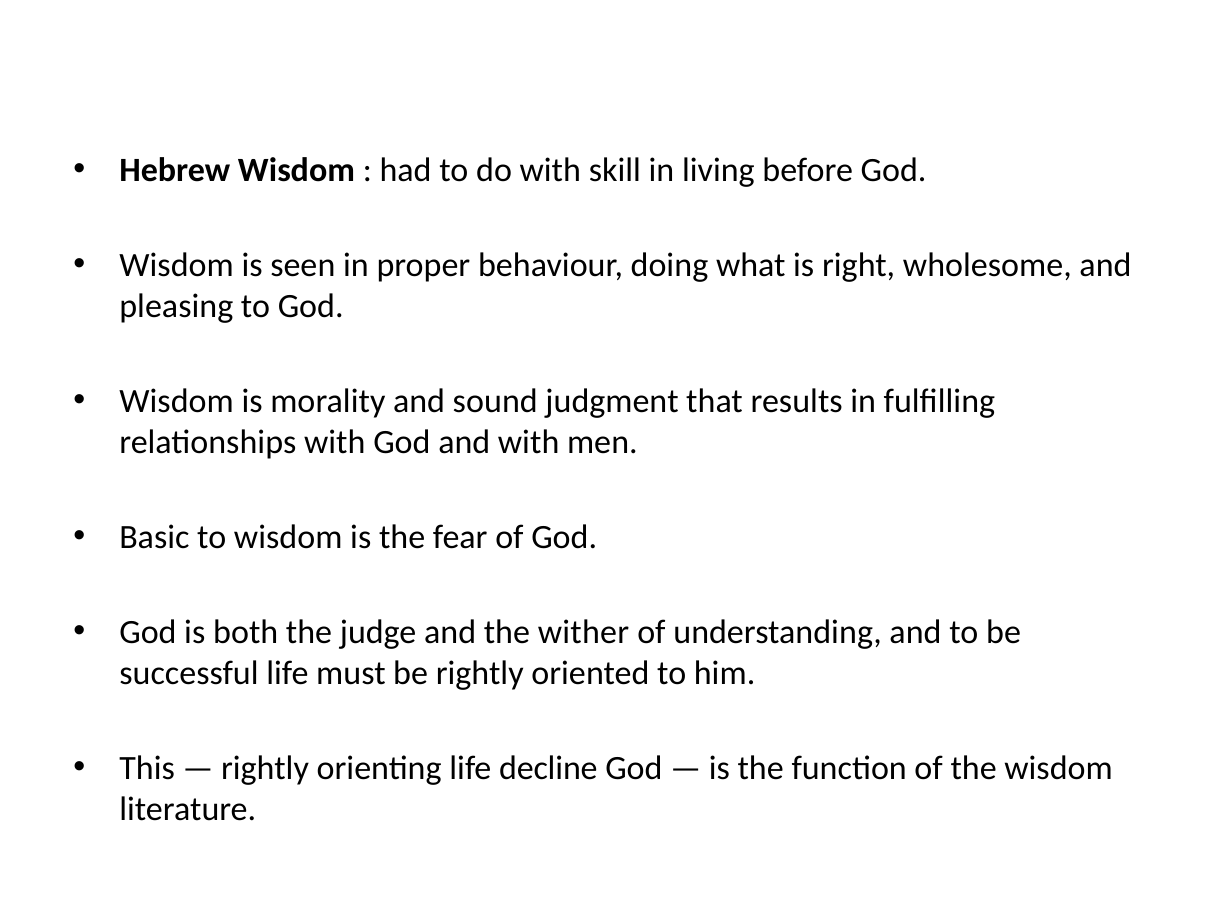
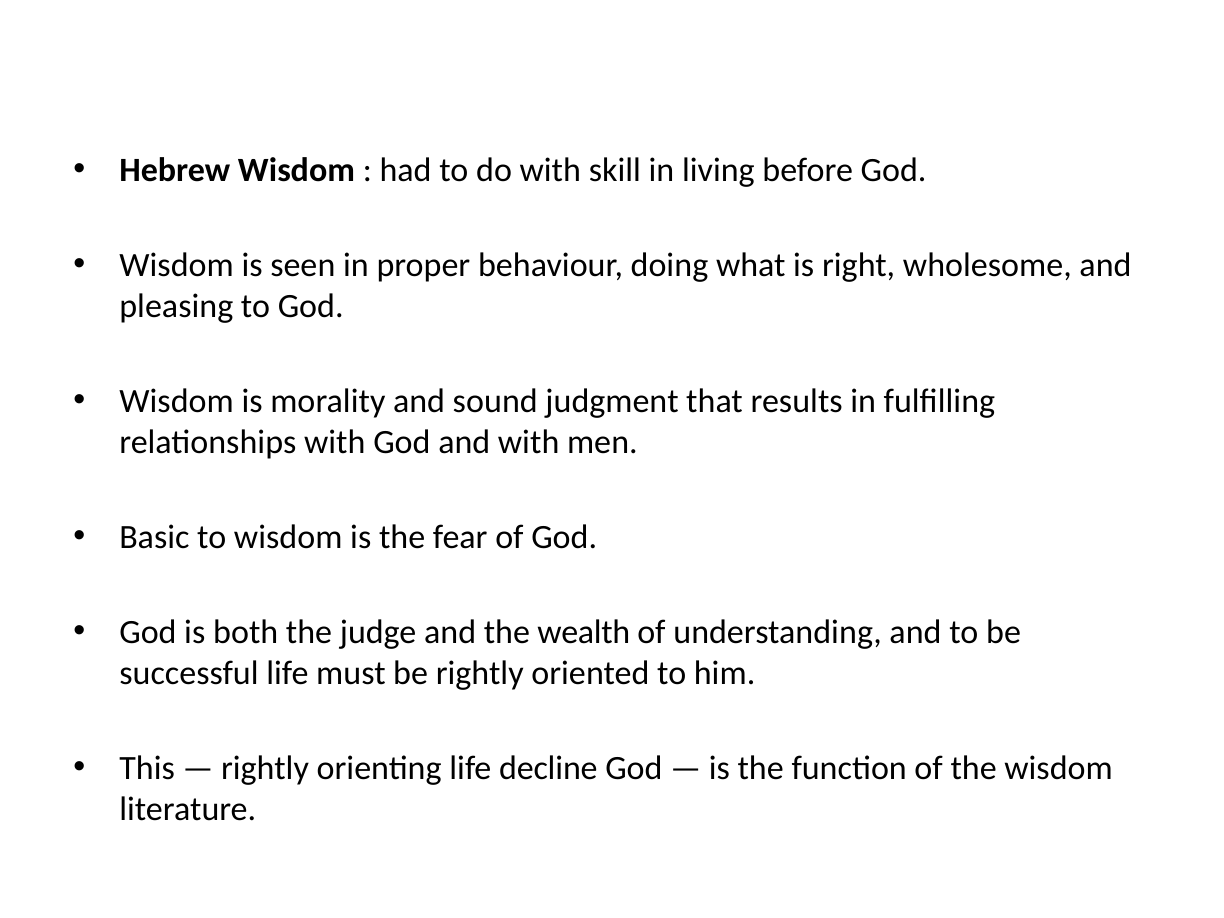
wither: wither -> wealth
